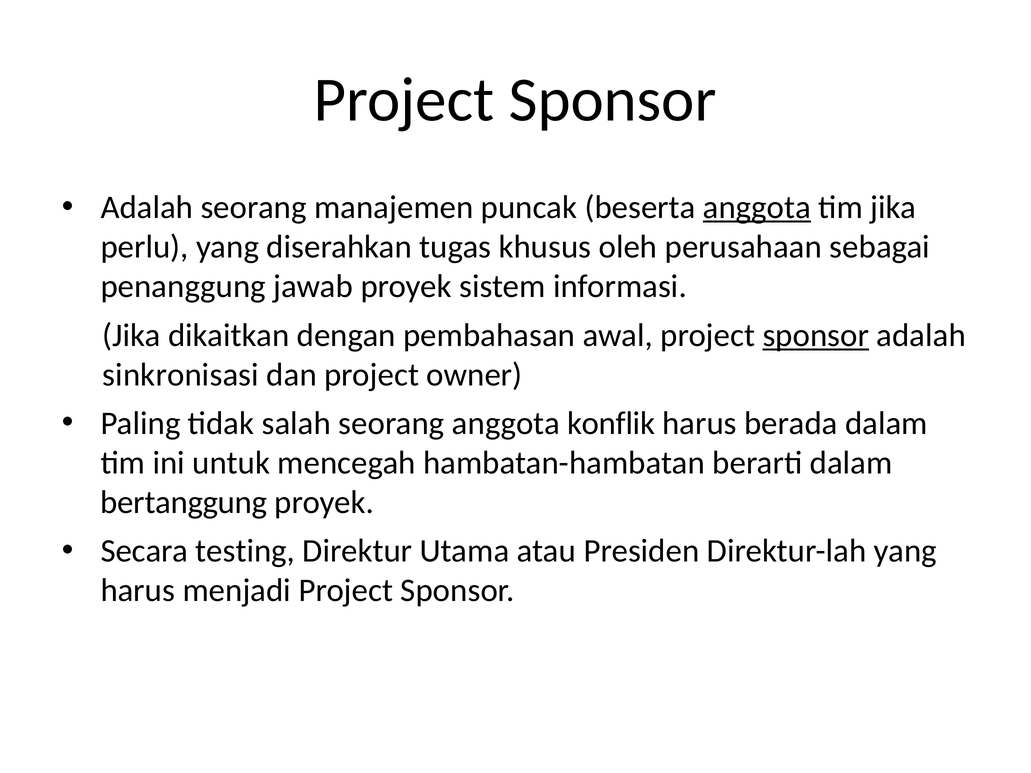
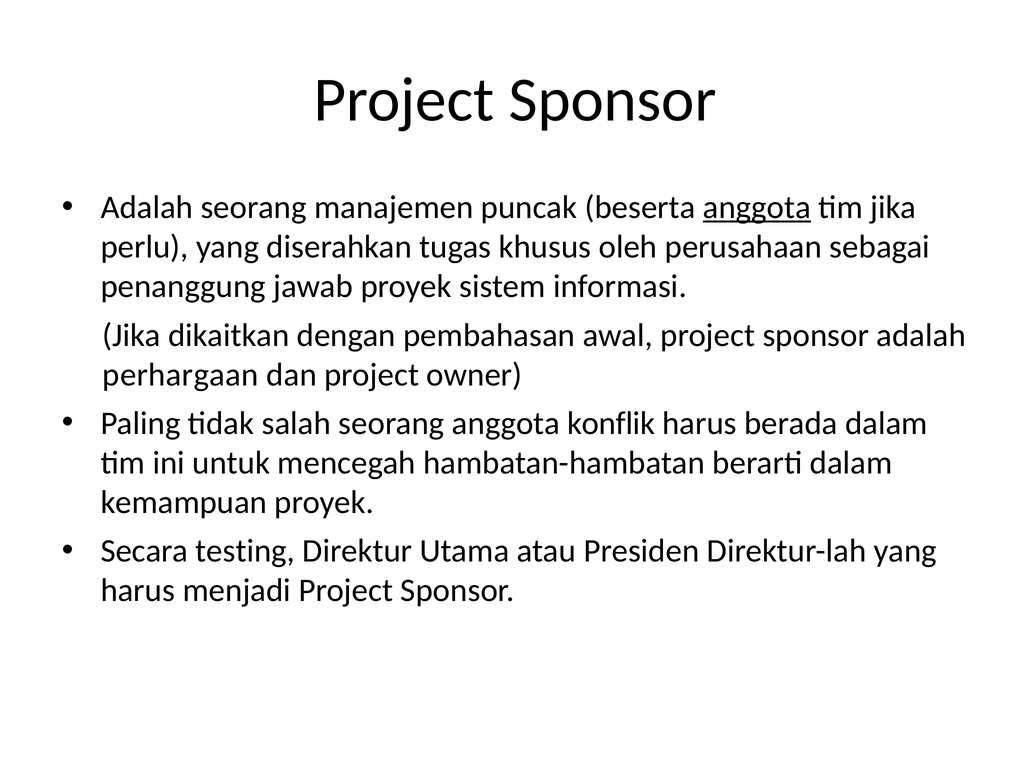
sponsor at (816, 335) underline: present -> none
sinkronisasi: sinkronisasi -> perhargaan
bertanggung: bertanggung -> kemampuan
